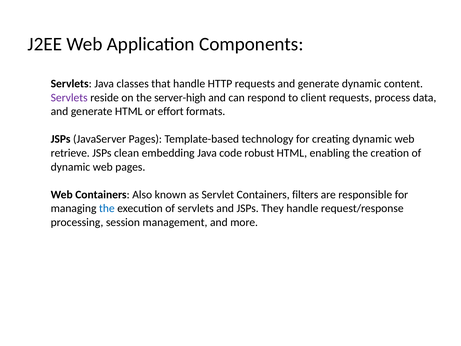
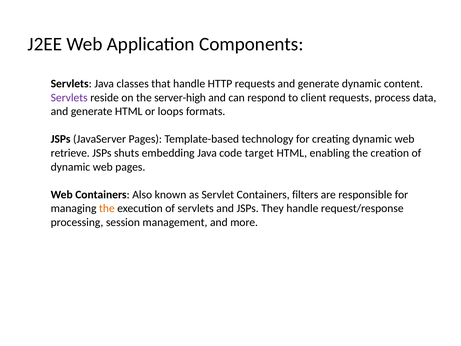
effort: effort -> loops
clean: clean -> shuts
robust: robust -> target
the at (107, 208) colour: blue -> orange
